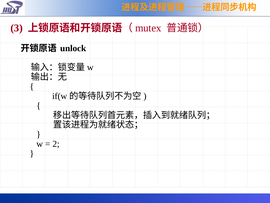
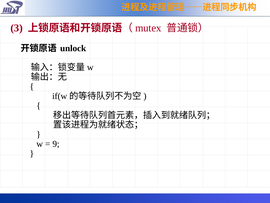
2: 2 -> 9
